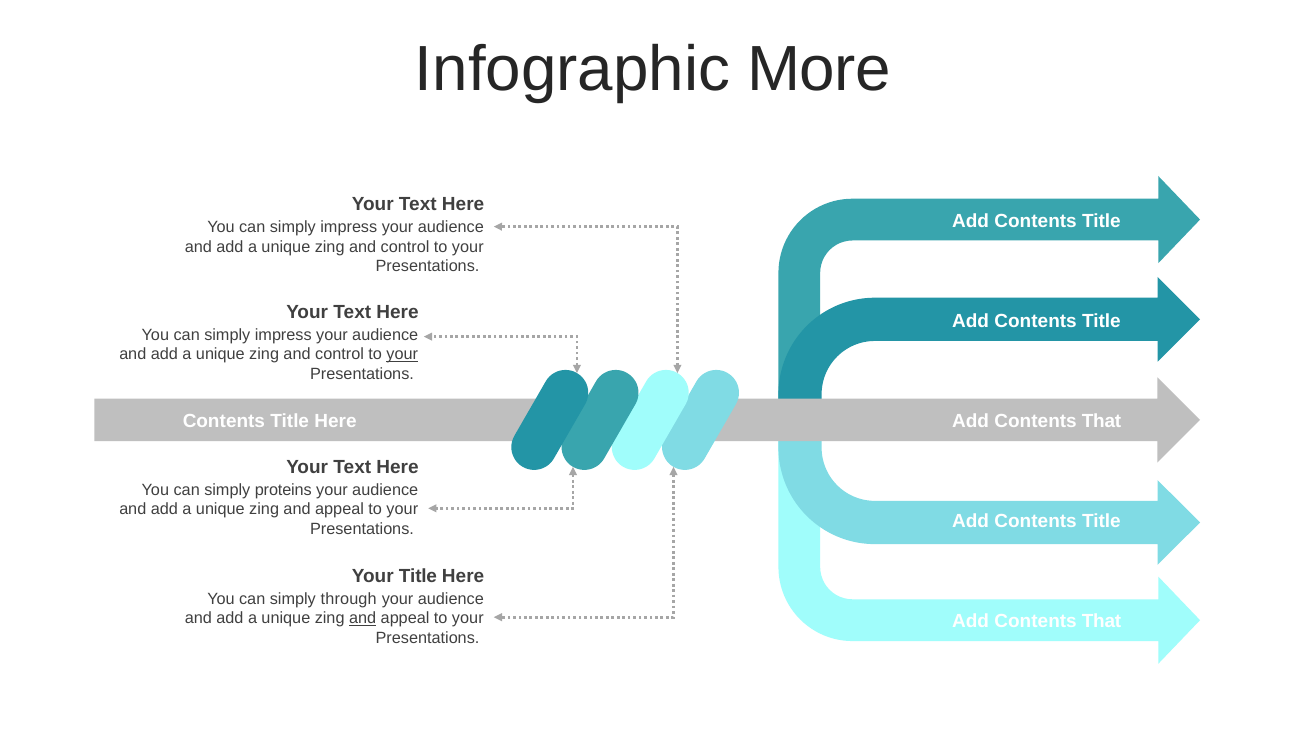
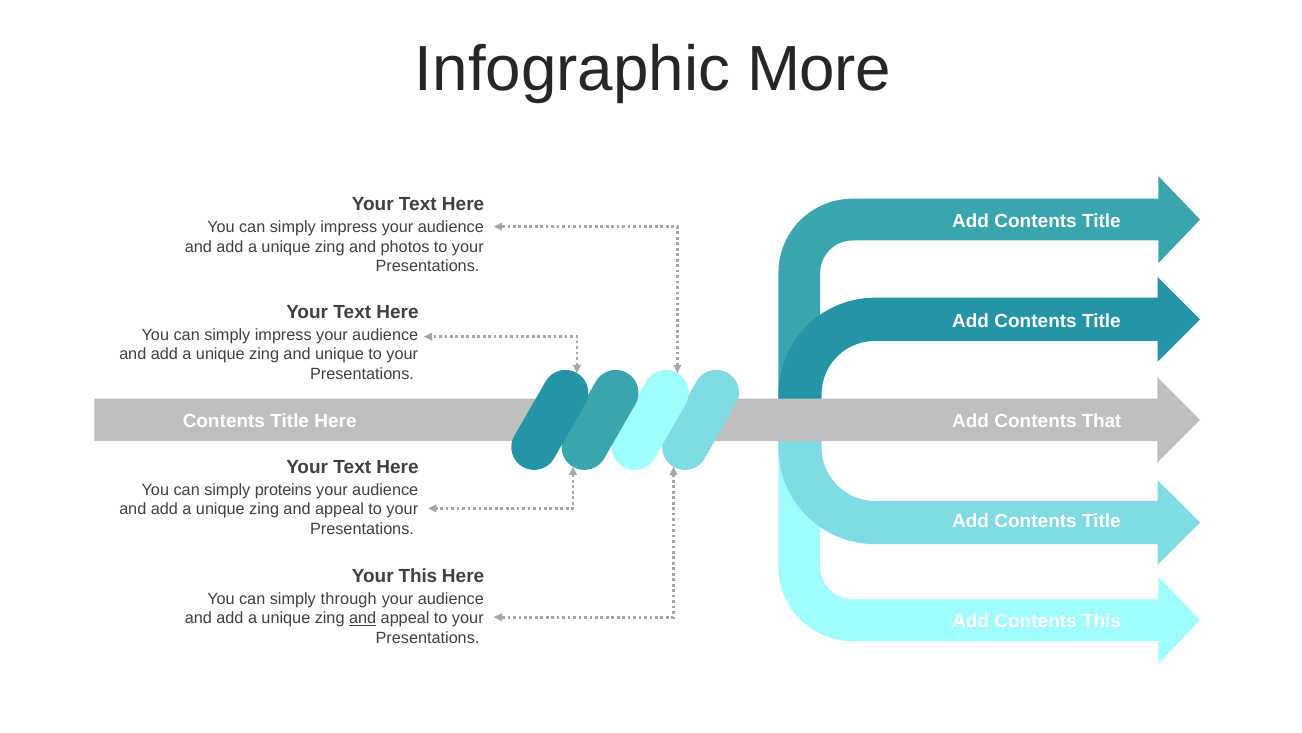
control at (405, 246): control -> photos
control at (340, 354): control -> unique
your at (402, 354) underline: present -> none
Your Title: Title -> This
That at (1102, 621): That -> This
